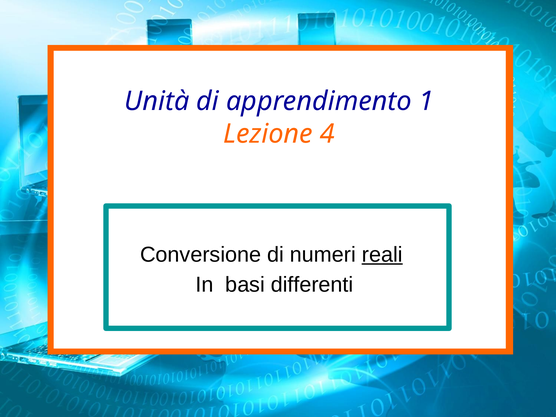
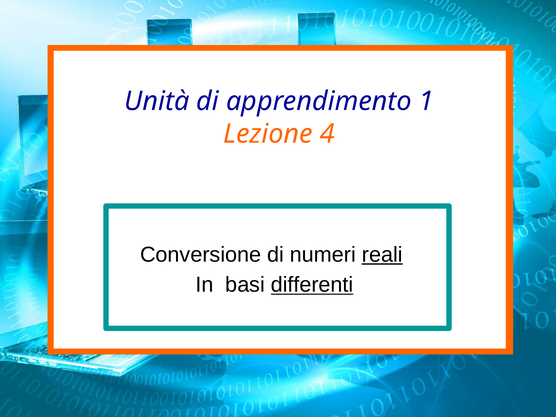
differenti underline: none -> present
